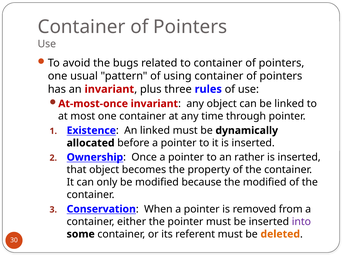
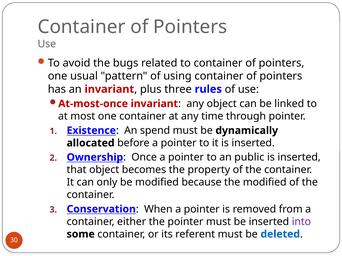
An linked: linked -> spend
rather: rather -> public
deleted colour: orange -> blue
